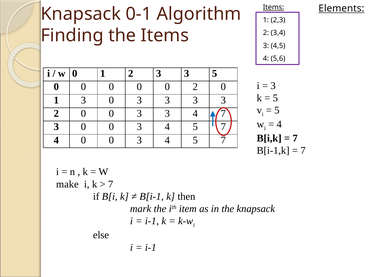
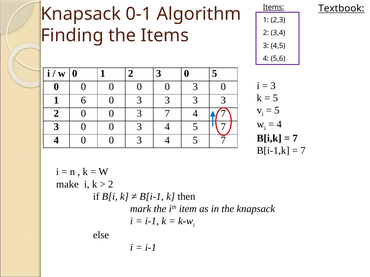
Elements: Elements -> Textbook
2 3 3: 3 -> 0
0 0 0 2: 2 -> 3
1 3: 3 -> 6
0 0 3 3: 3 -> 7
7 at (111, 184): 7 -> 2
